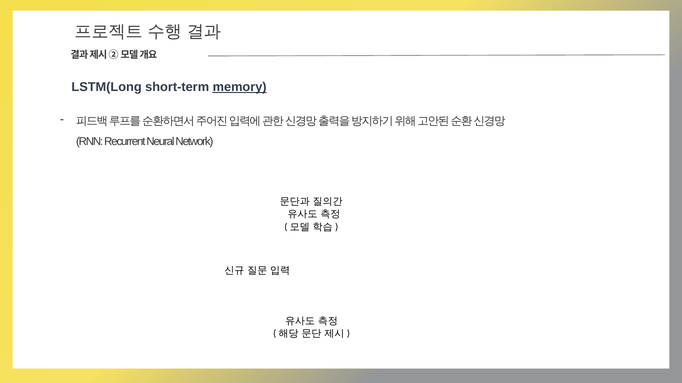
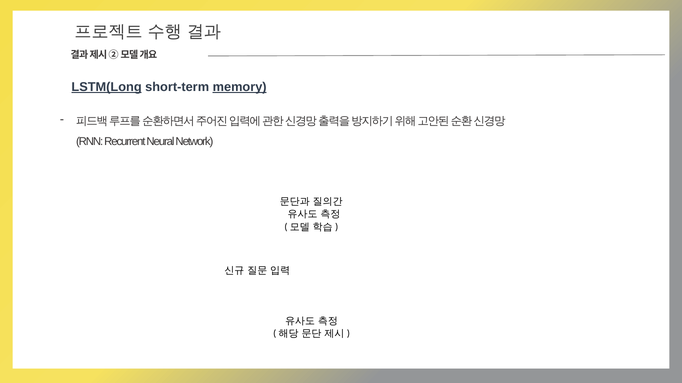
LSTM(Long underline: none -> present
